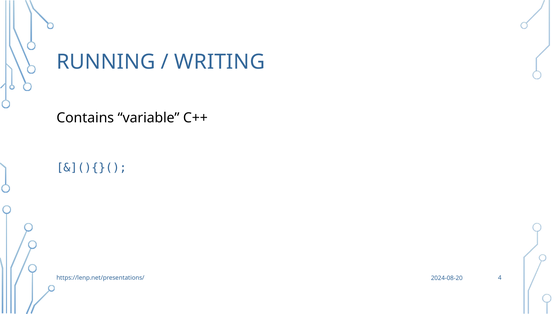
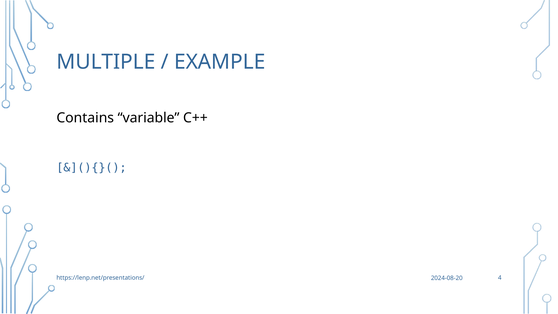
RUNNING: RUNNING -> MULTIPLE
WRITING: WRITING -> EXAMPLE
